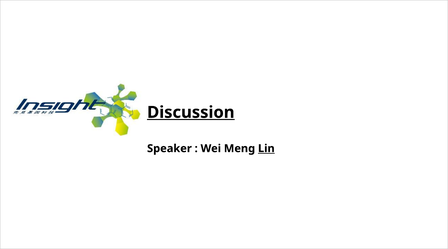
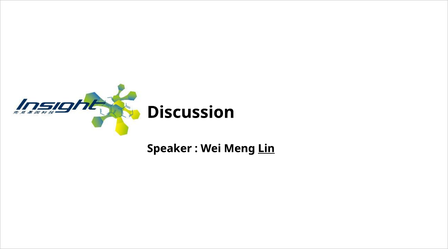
Discussion underline: present -> none
